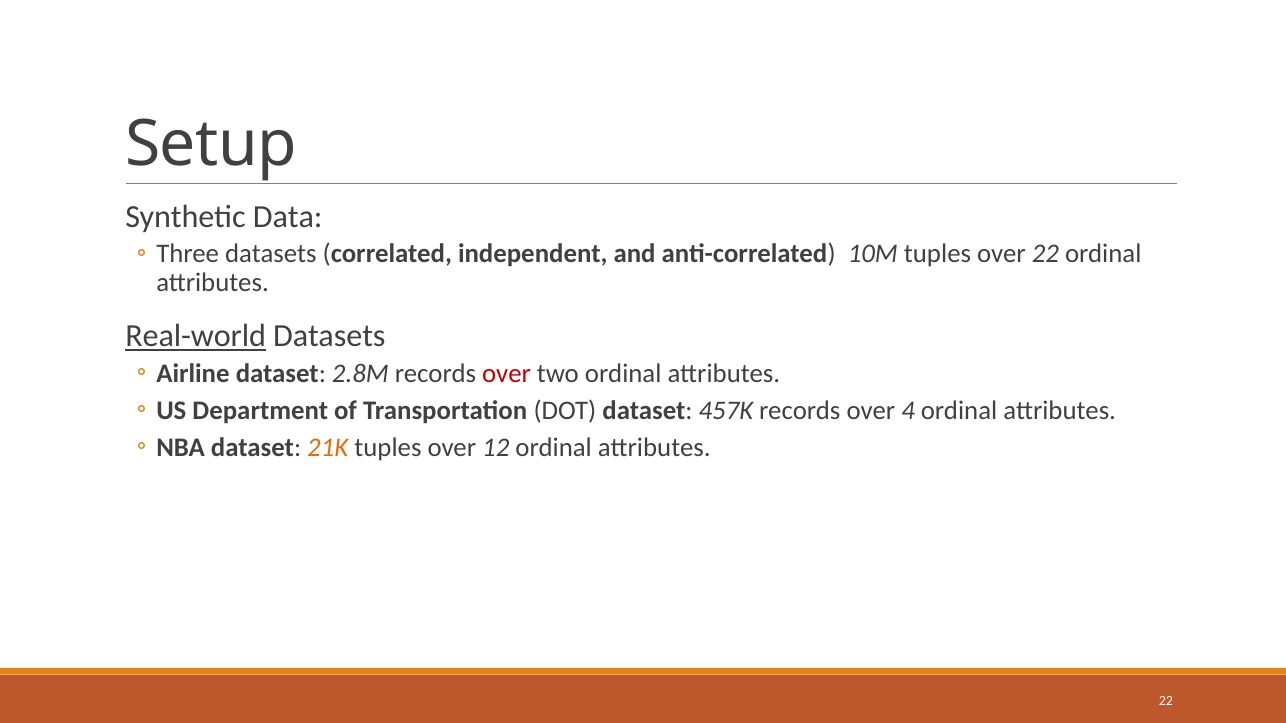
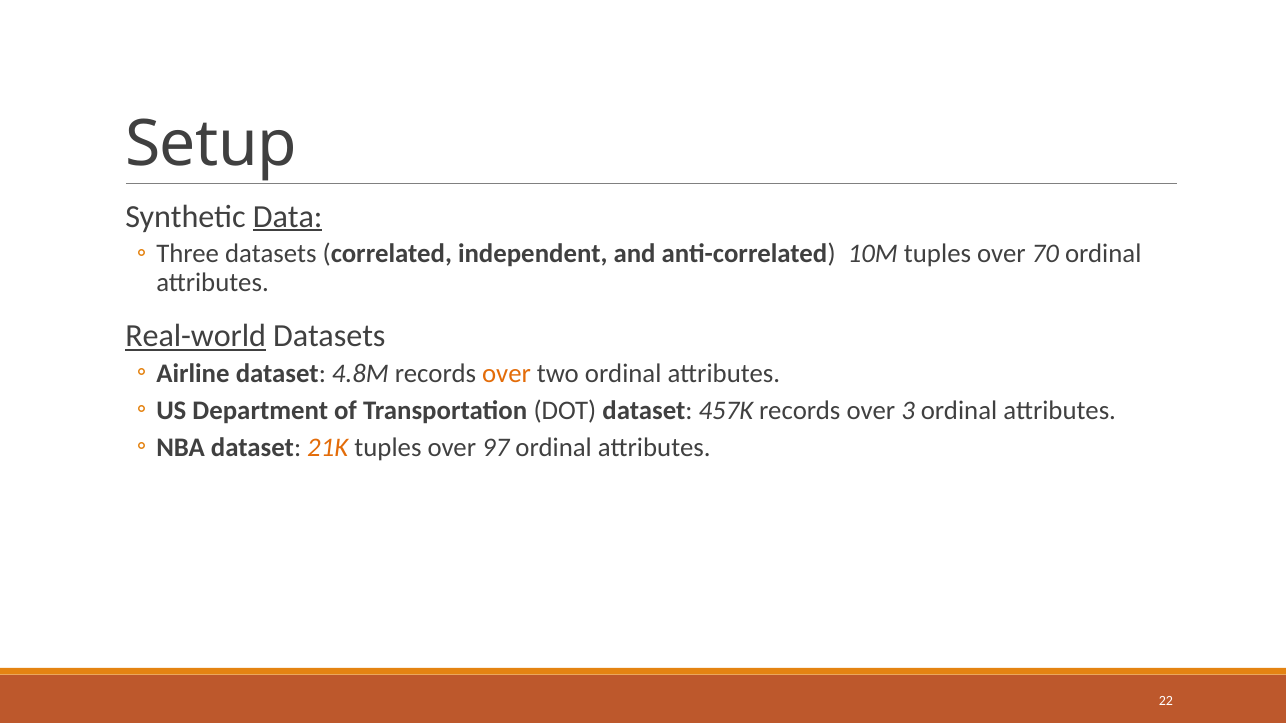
Data underline: none -> present
over 22: 22 -> 70
2.8M: 2.8M -> 4.8M
over at (507, 373) colour: red -> orange
4: 4 -> 3
12: 12 -> 97
